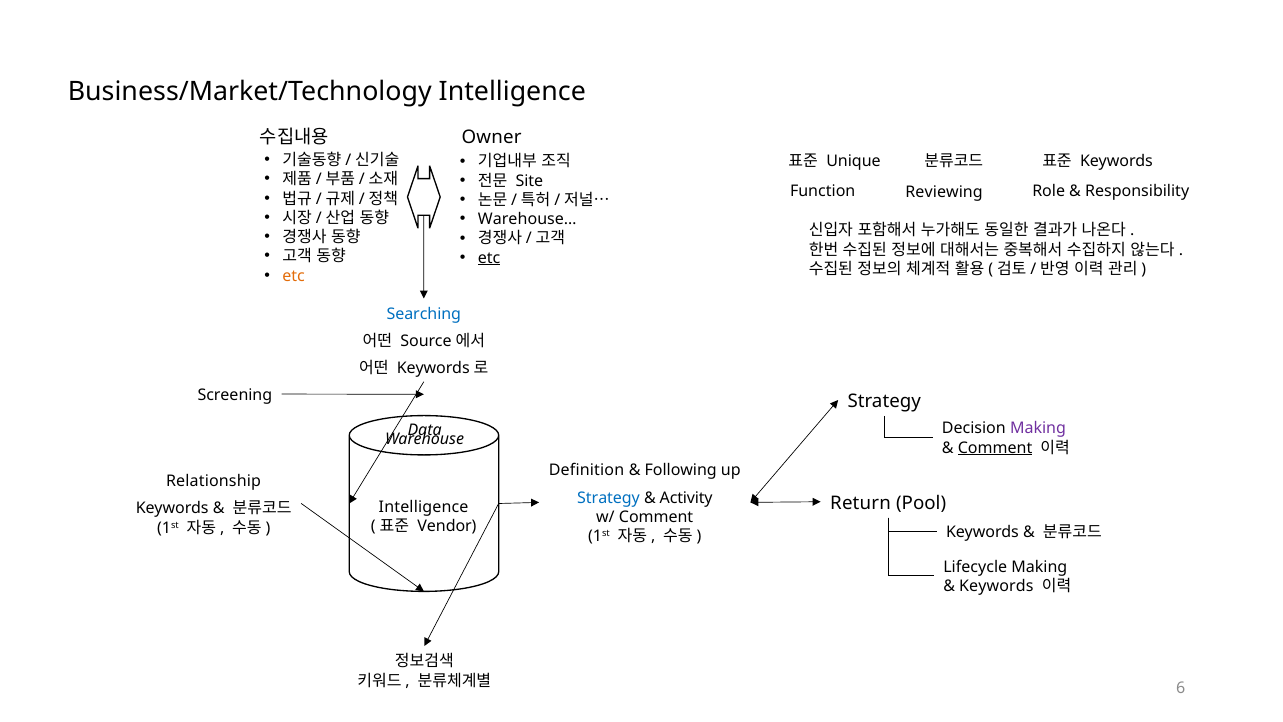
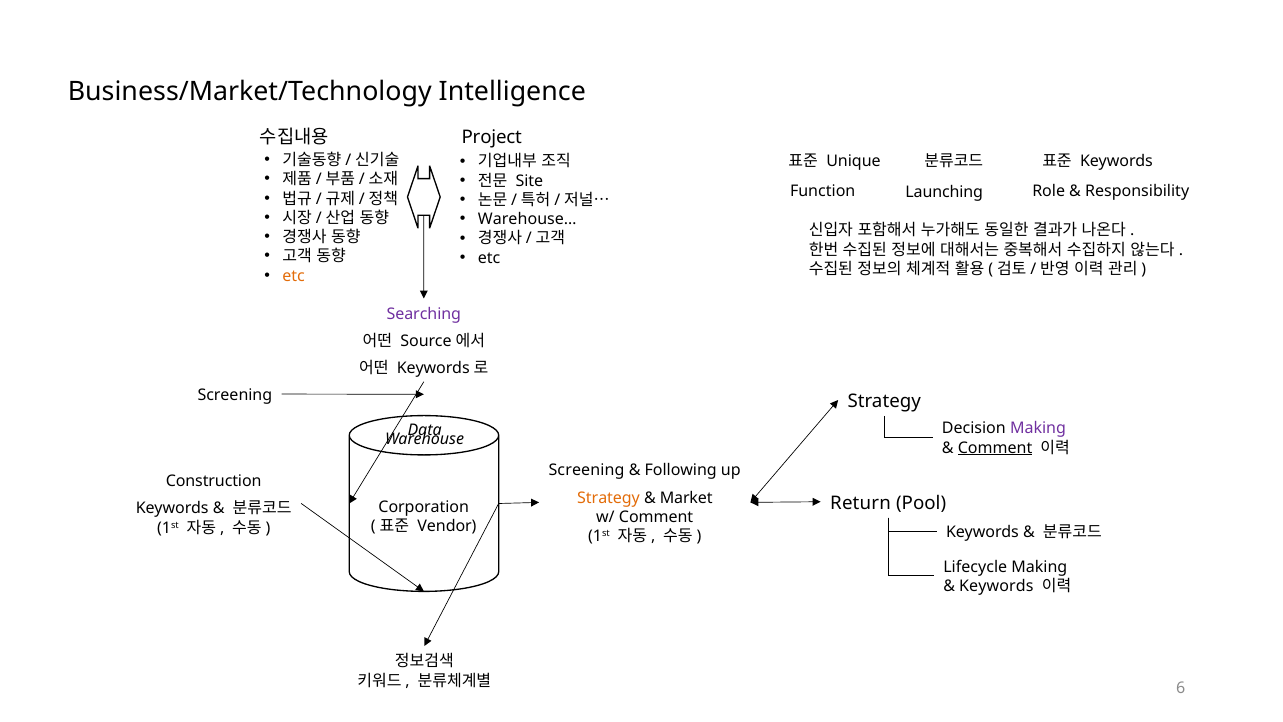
Owner: Owner -> Project
Reviewing: Reviewing -> Launching
etc at (489, 258) underline: present -> none
Searching colour: blue -> purple
Definition at (586, 470): Definition -> Screening
Relationship: Relationship -> Construction
Strategy at (609, 498) colour: blue -> orange
Activity: Activity -> Market
Intelligence at (424, 507): Intelligence -> Corporation
